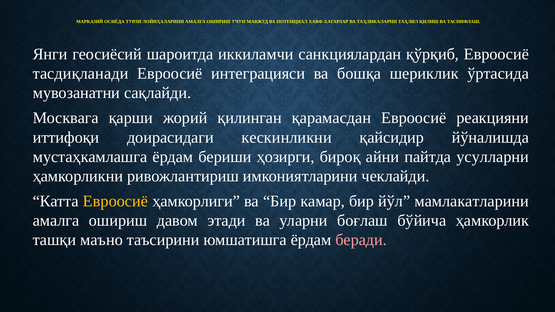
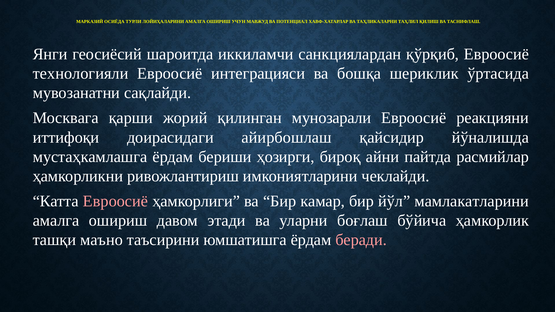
тасдиқланади: тасдиқланади -> технологияли
қарамасдан: қарамасдан -> мунозарали
кескинликни: кескинликни -> айирбошлаш
усулларни: усулларни -> расмийлар
Евроосиё at (116, 201) colour: yellow -> pink
